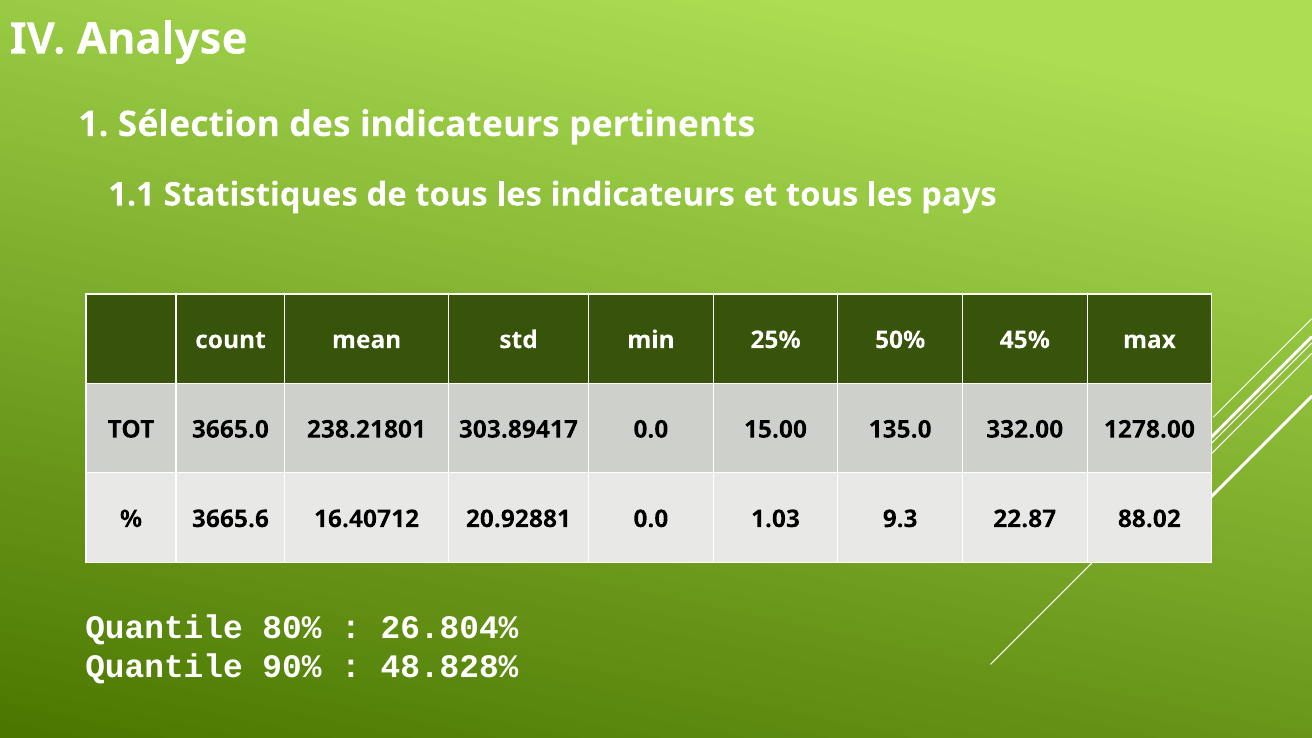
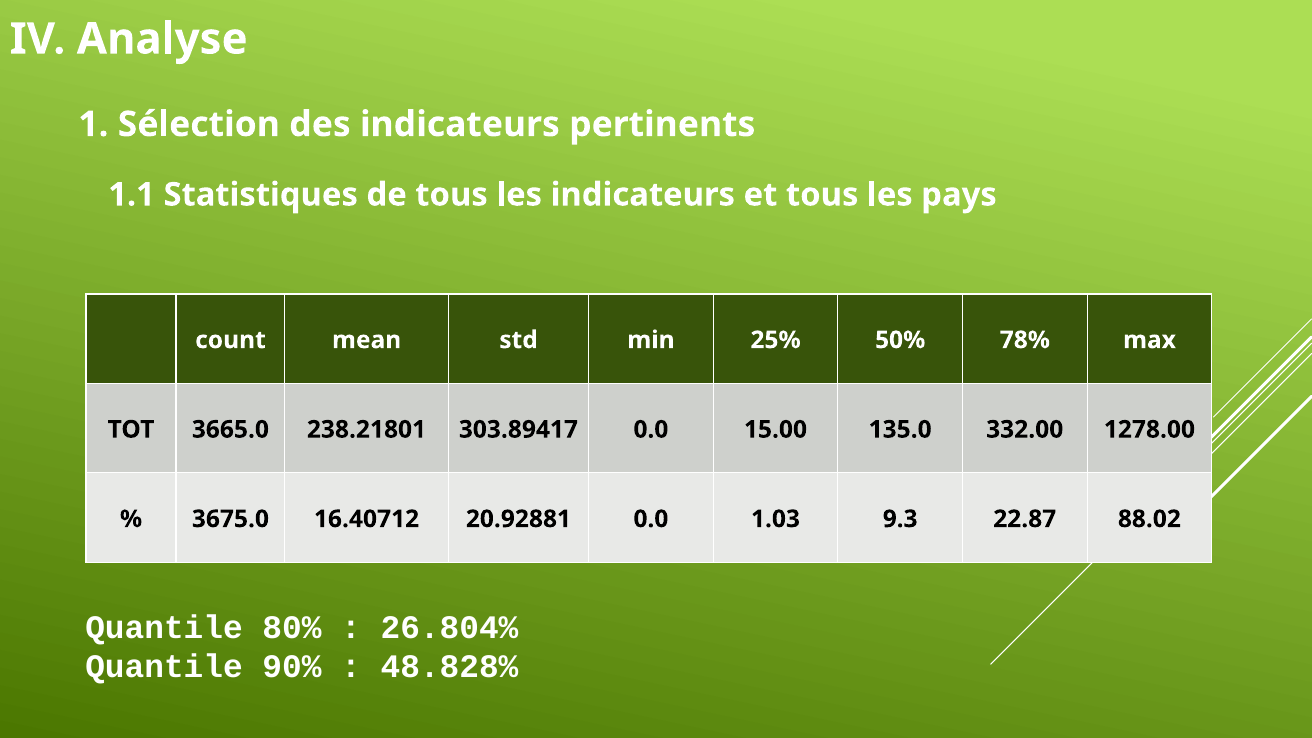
45%: 45% -> 78%
3665.6: 3665.6 -> 3675.0
